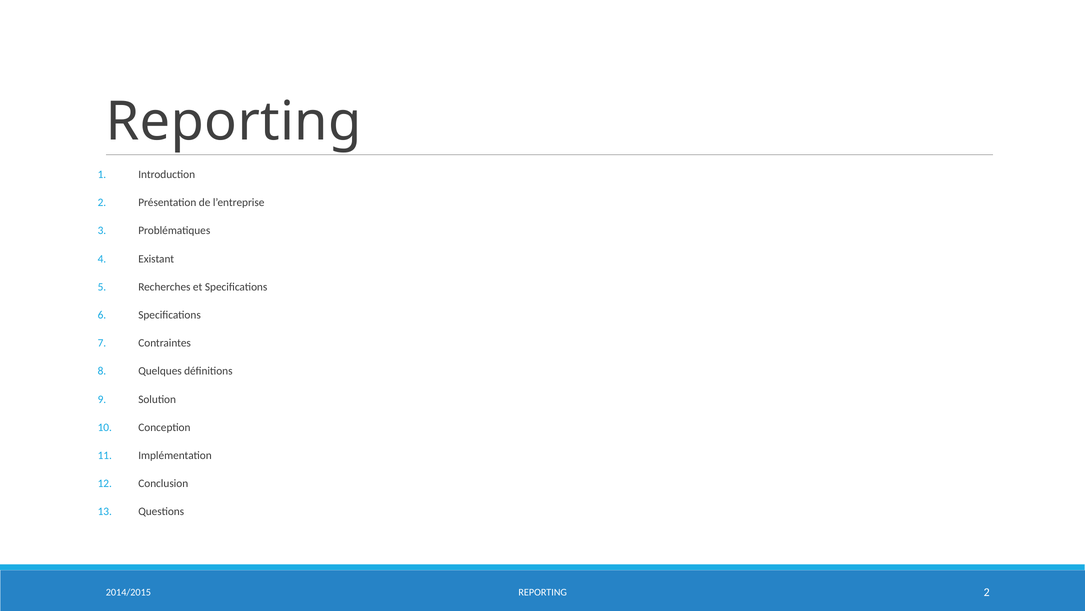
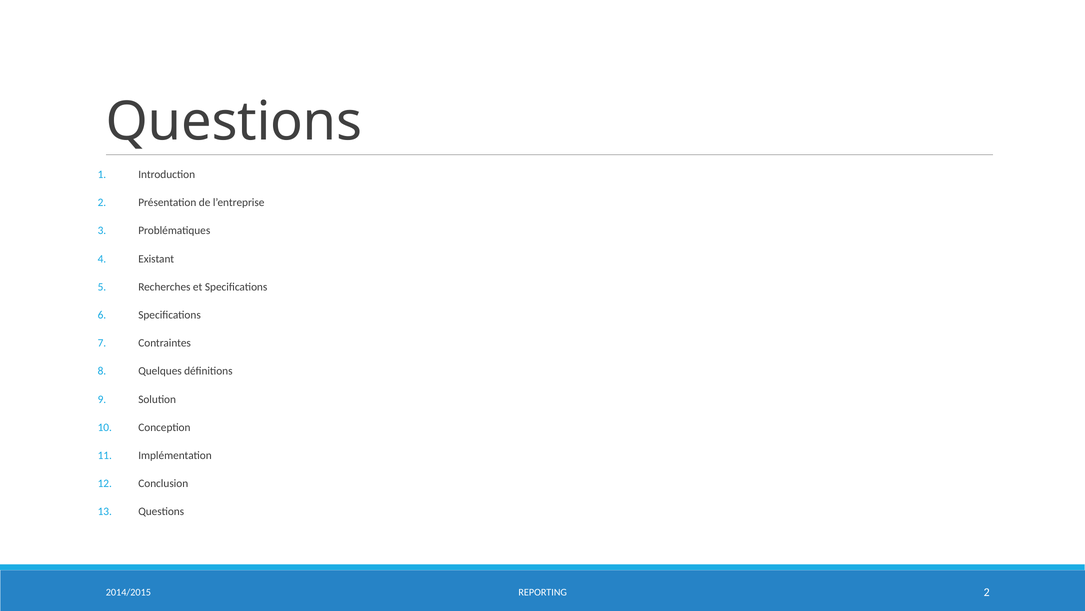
Reporting at (234, 122): Reporting -> Questions
